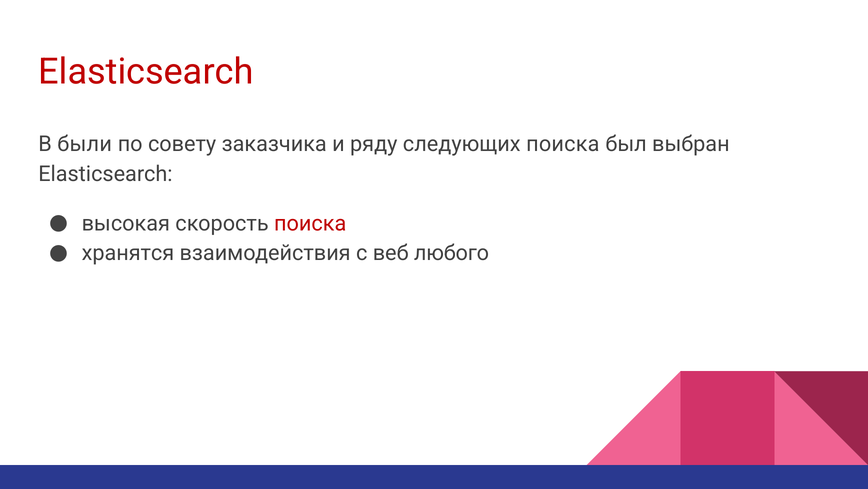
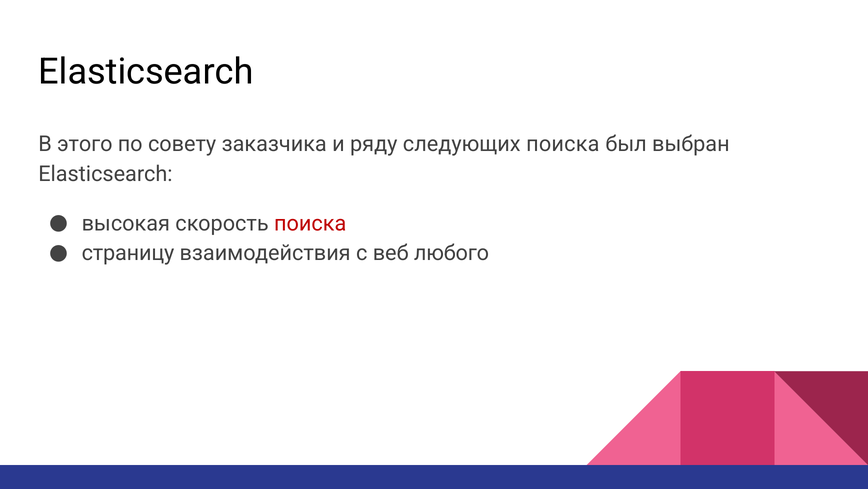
Elasticsearch at (146, 72) colour: red -> black
были: были -> этого
хранятся: хранятся -> страницу
